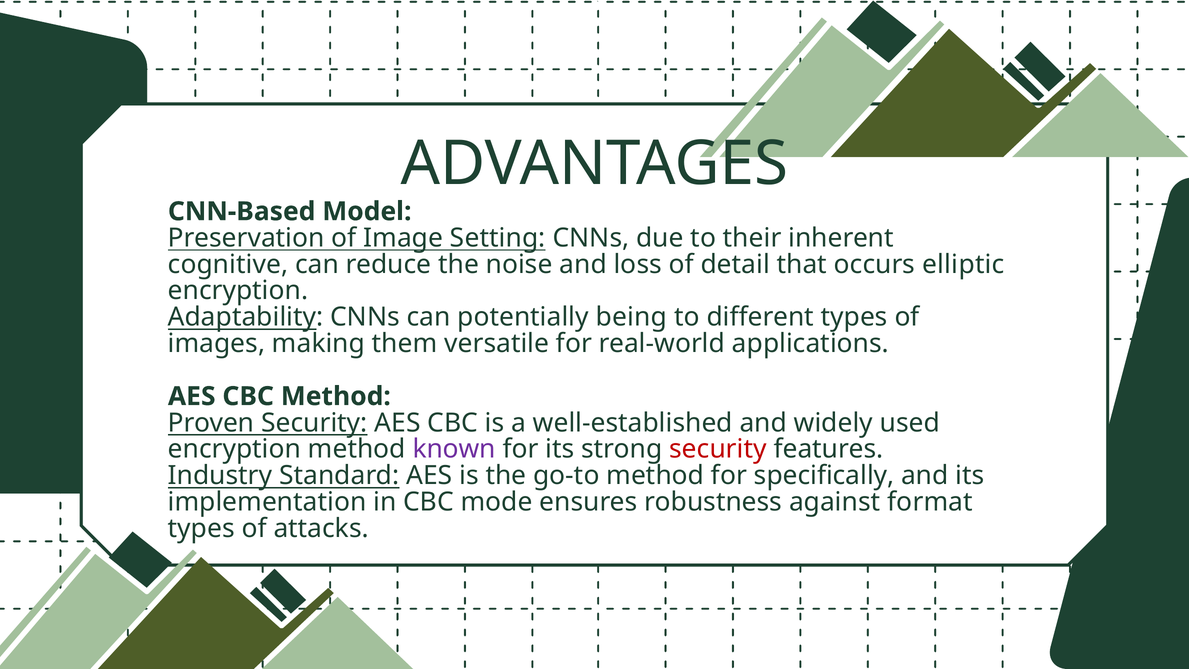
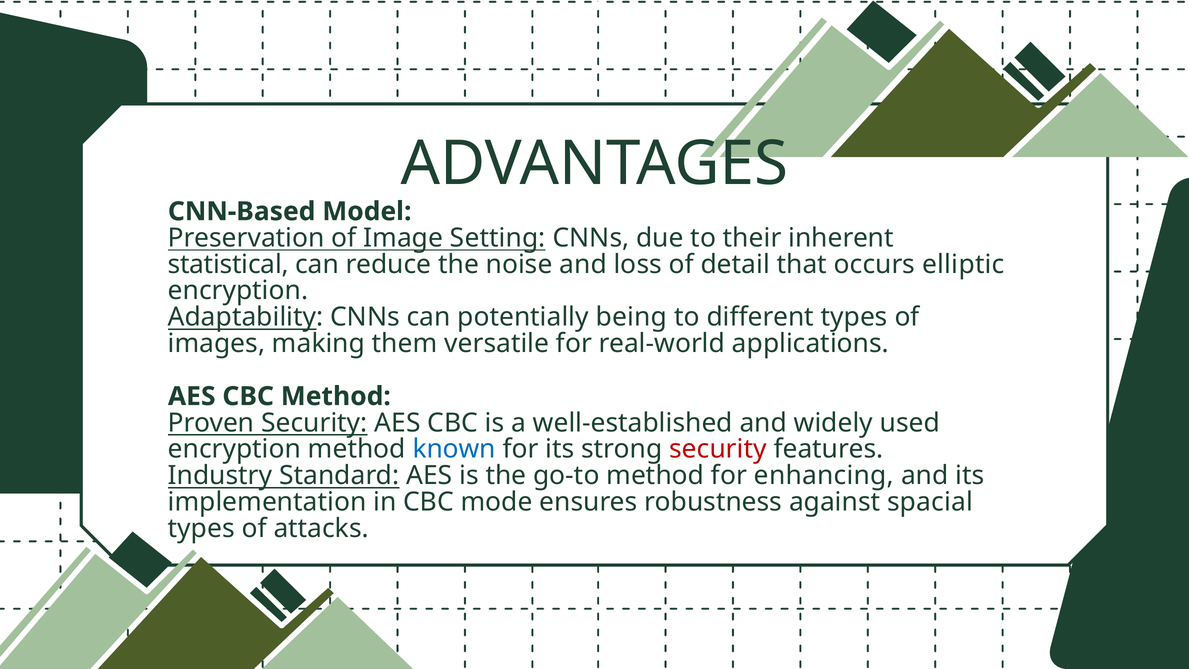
cognitive: cognitive -> statistical
known colour: purple -> blue
specifically: specifically -> enhancing
format: format -> spacial
